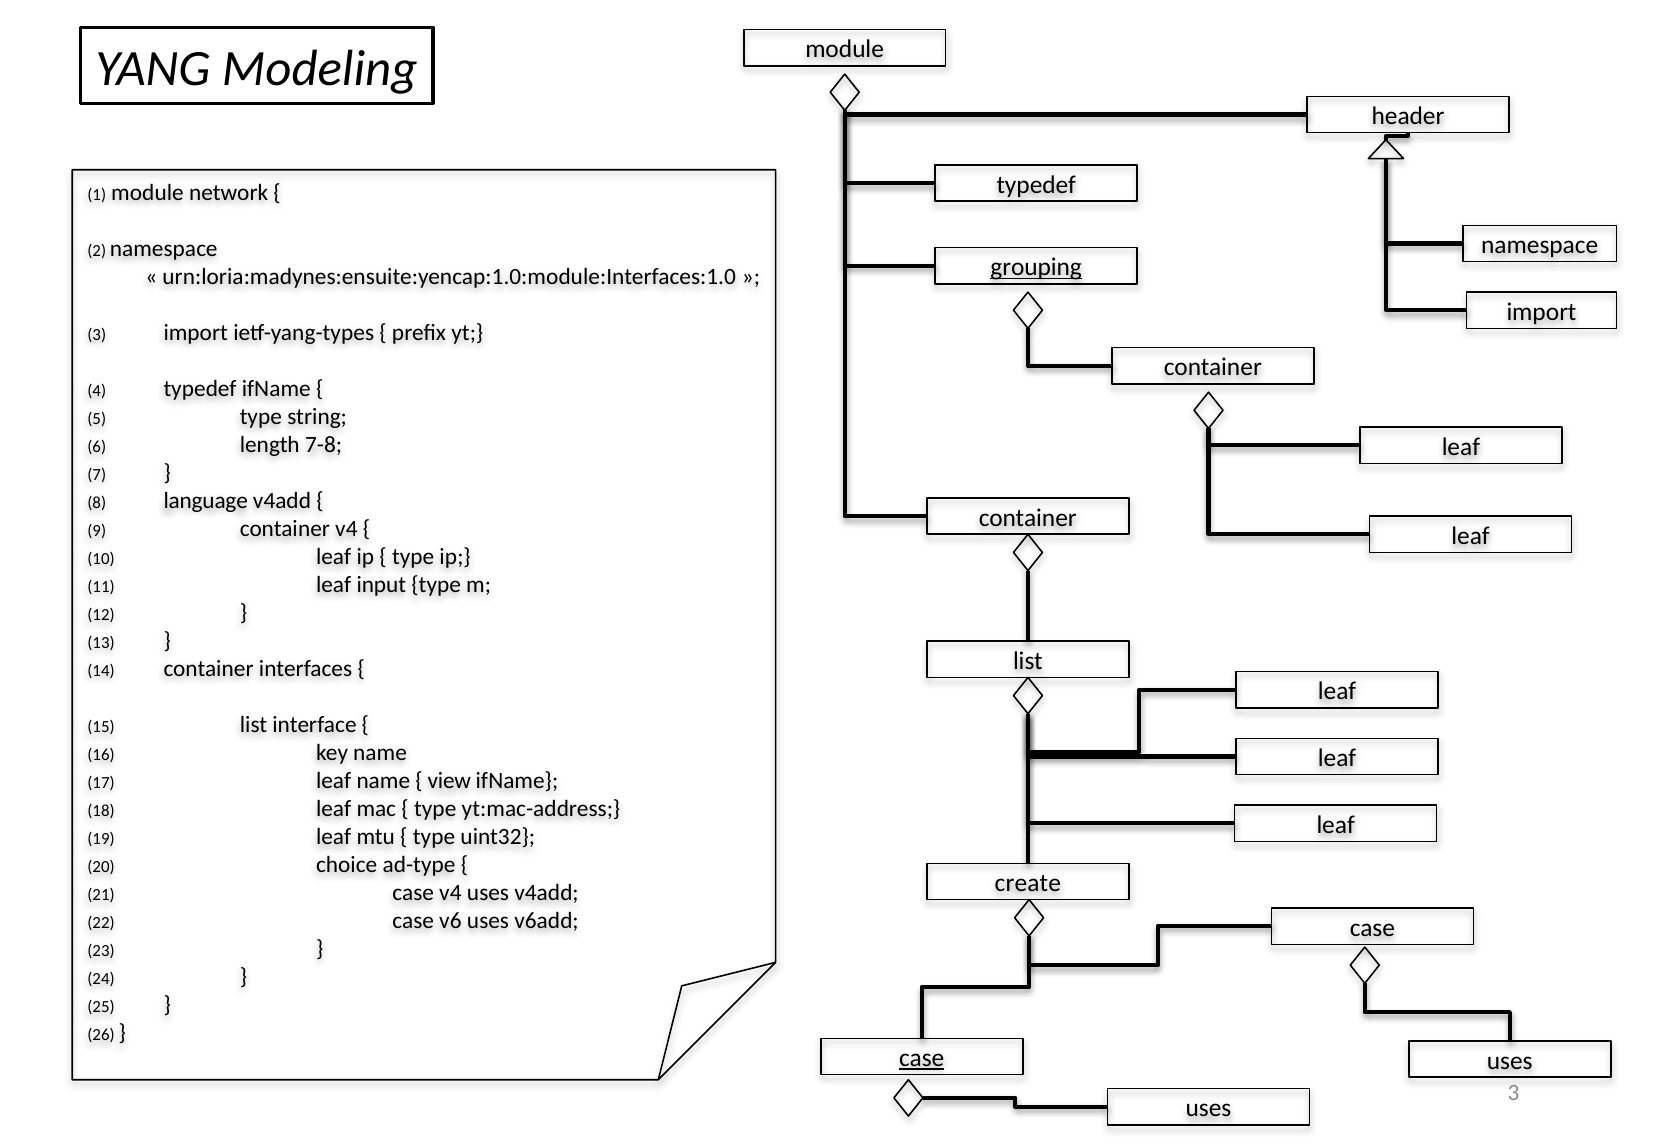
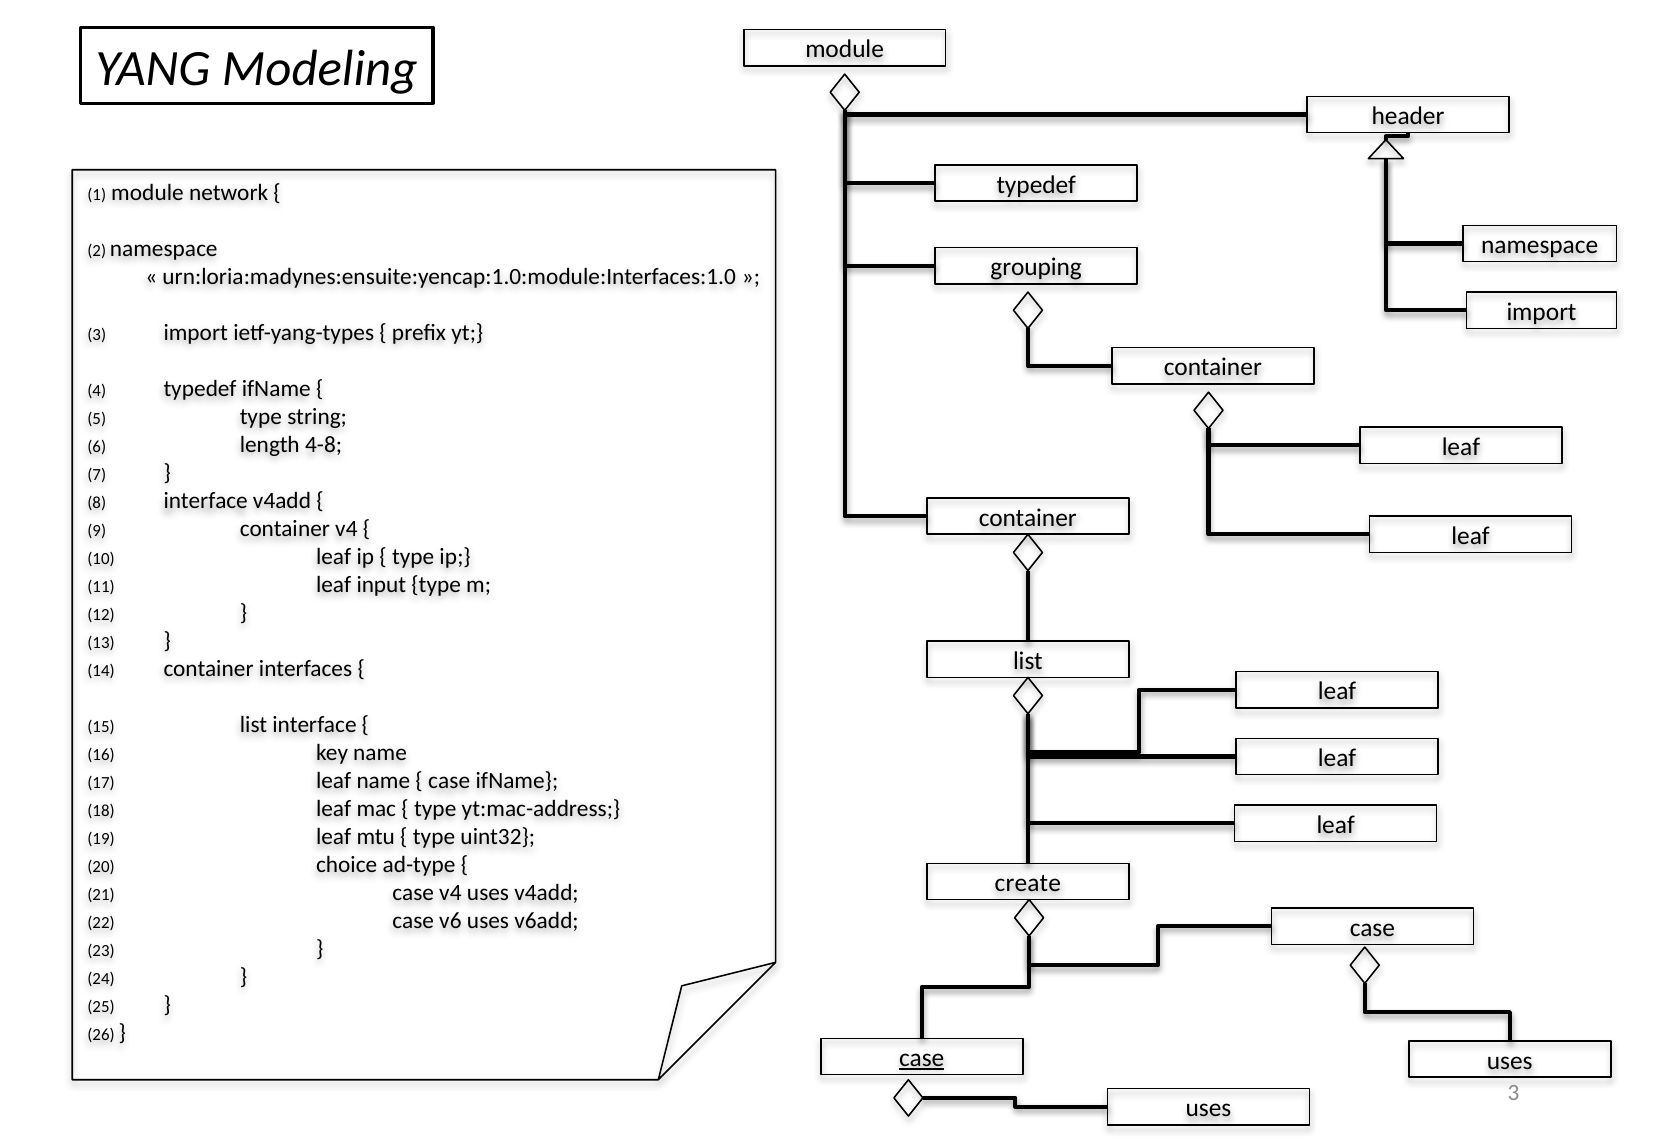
grouping underline: present -> none
7-8: 7-8 -> 4-8
8 language: language -> interface
view at (449, 781): view -> case
